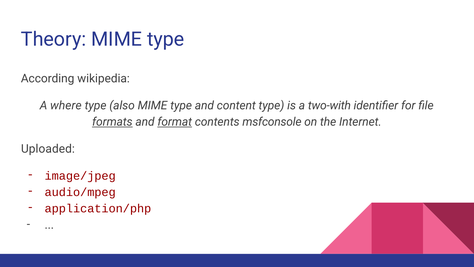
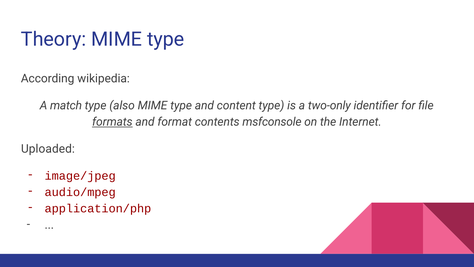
where: where -> match
two-with: two-with -> two-only
format underline: present -> none
